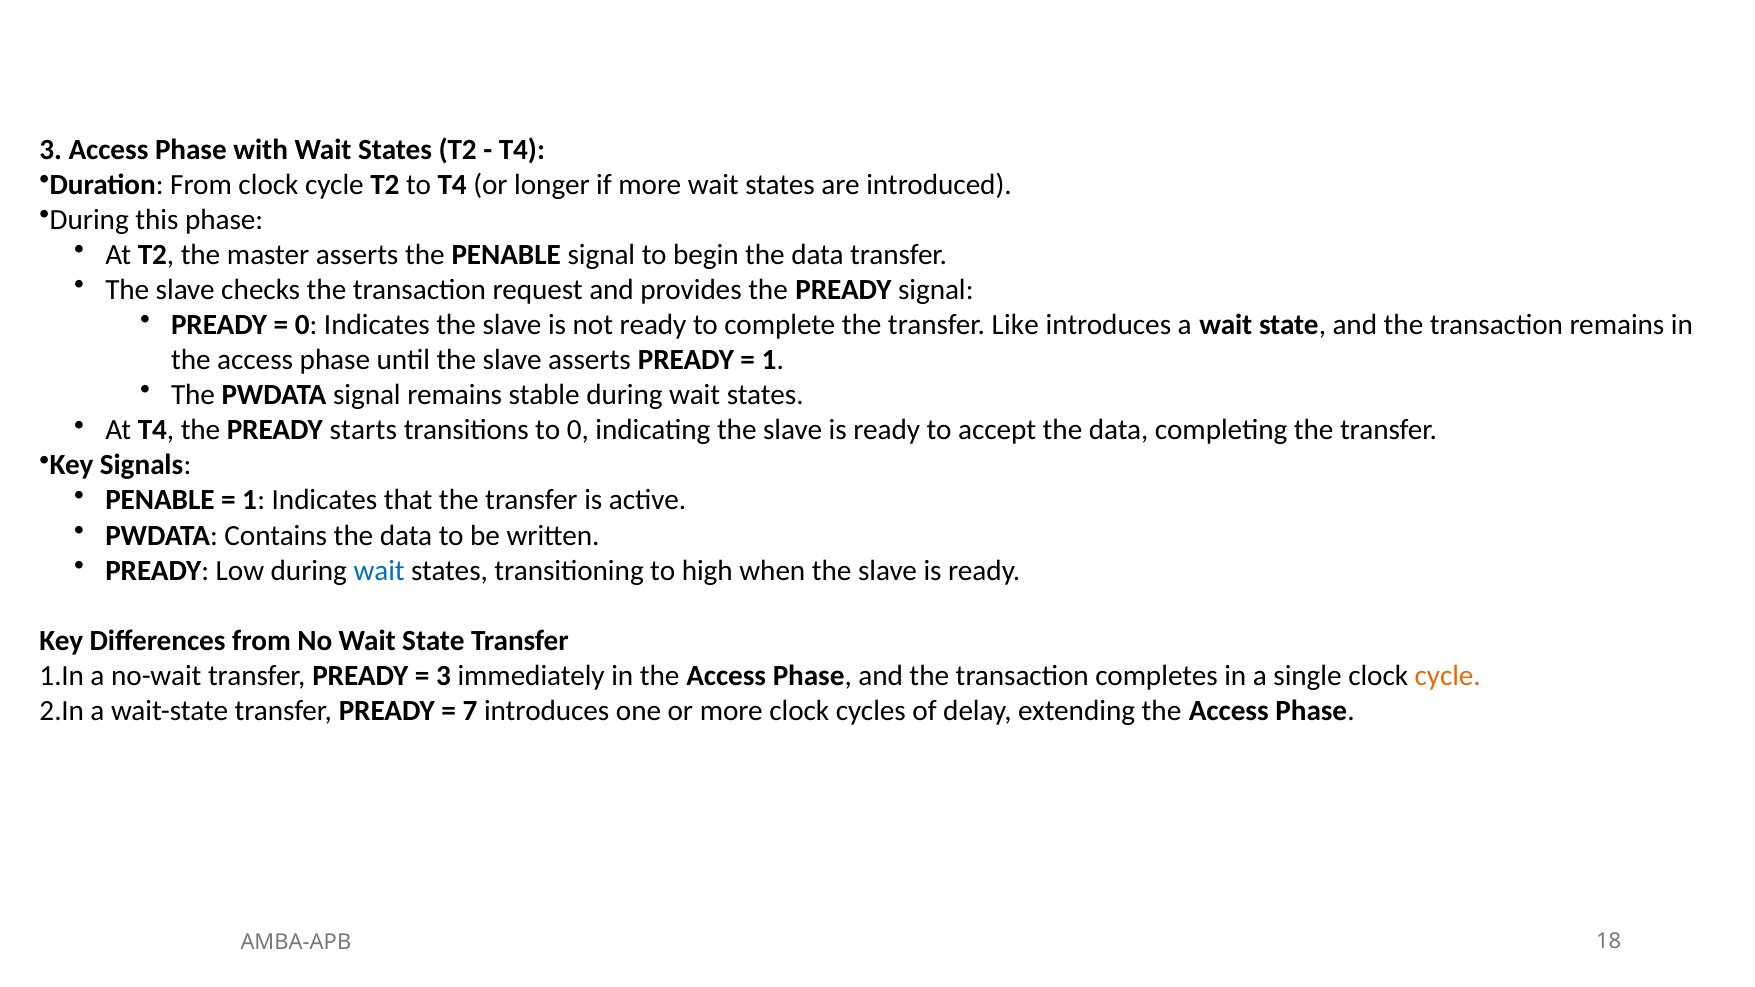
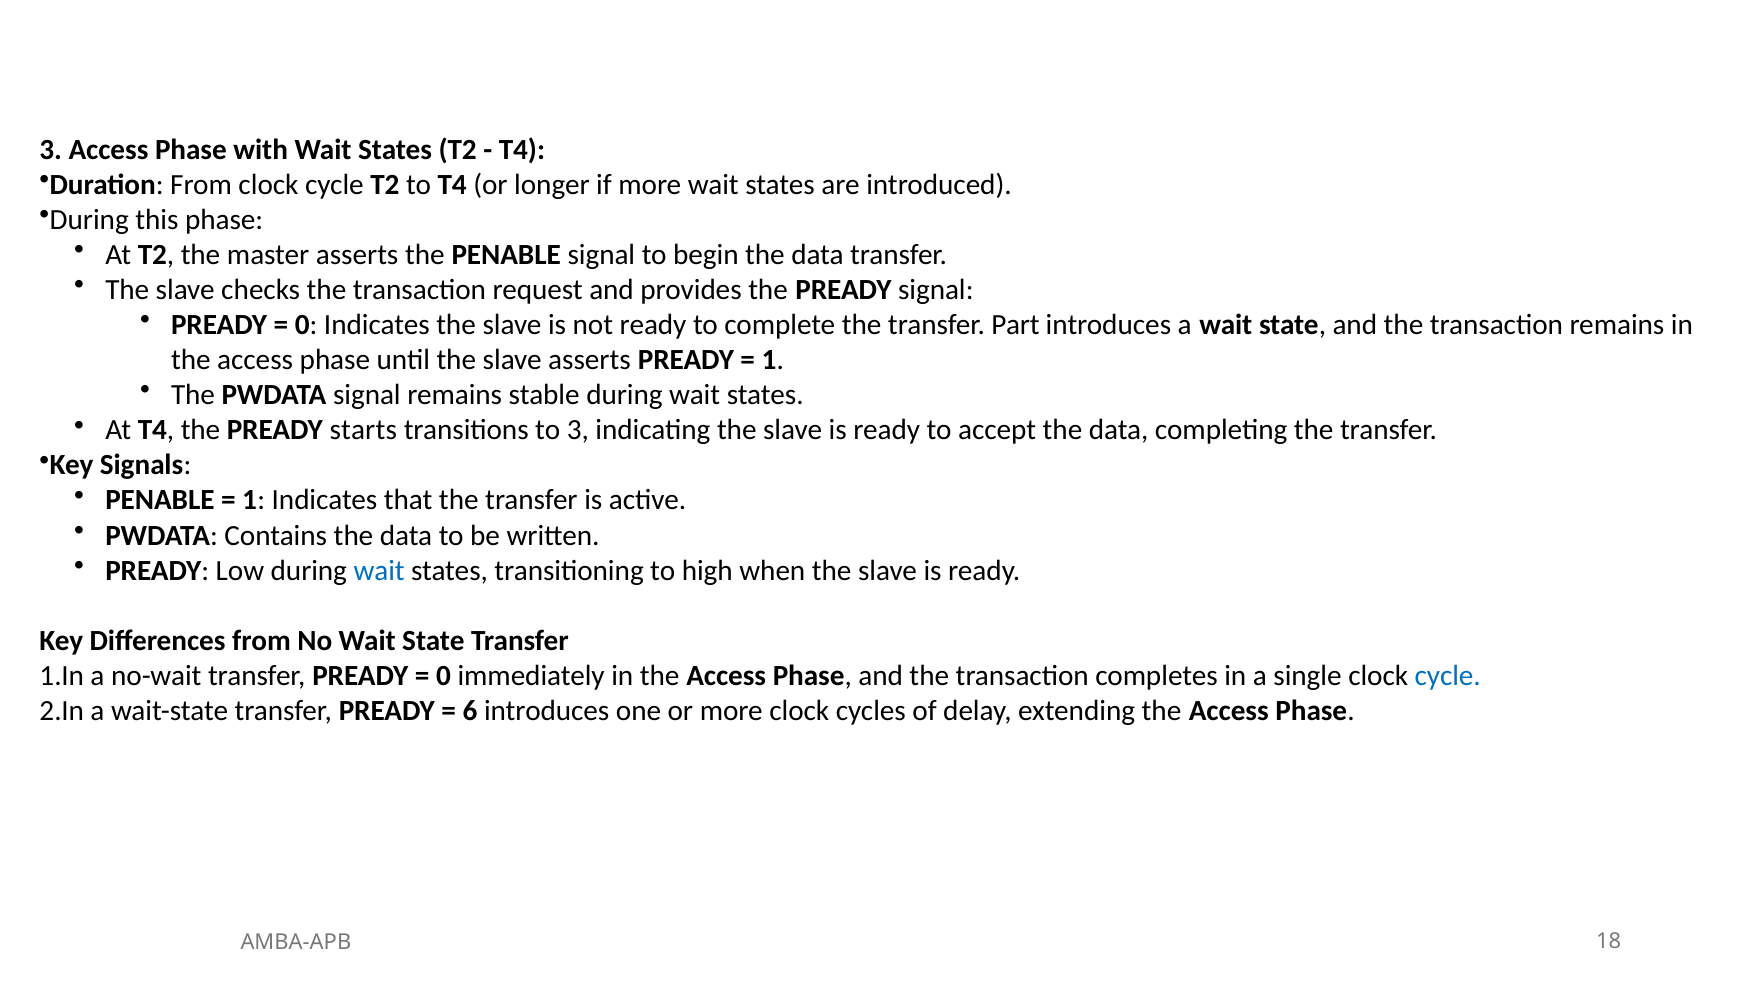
Like: Like -> Part
to 0: 0 -> 3
3 at (443, 676): 3 -> 0
cycle at (1448, 676) colour: orange -> blue
7: 7 -> 6
